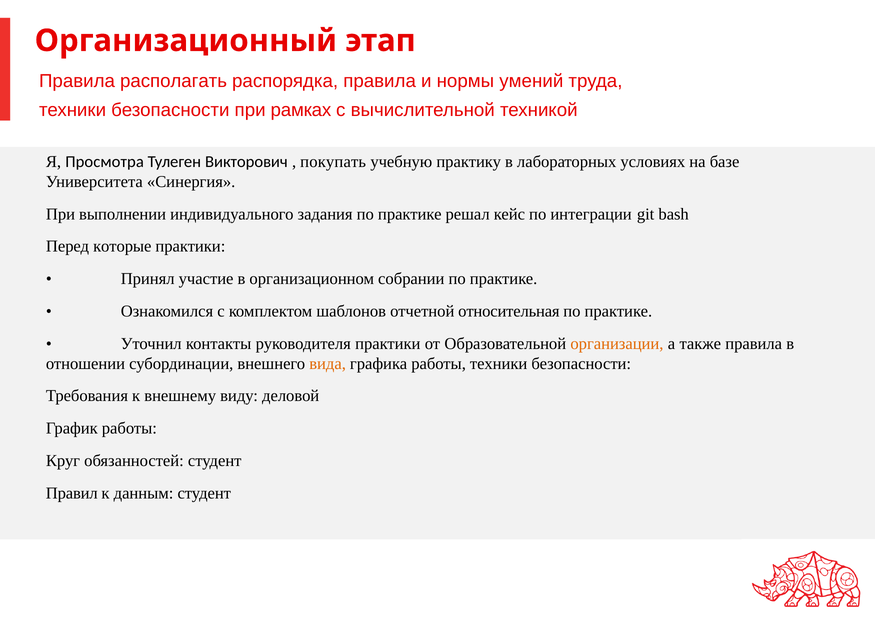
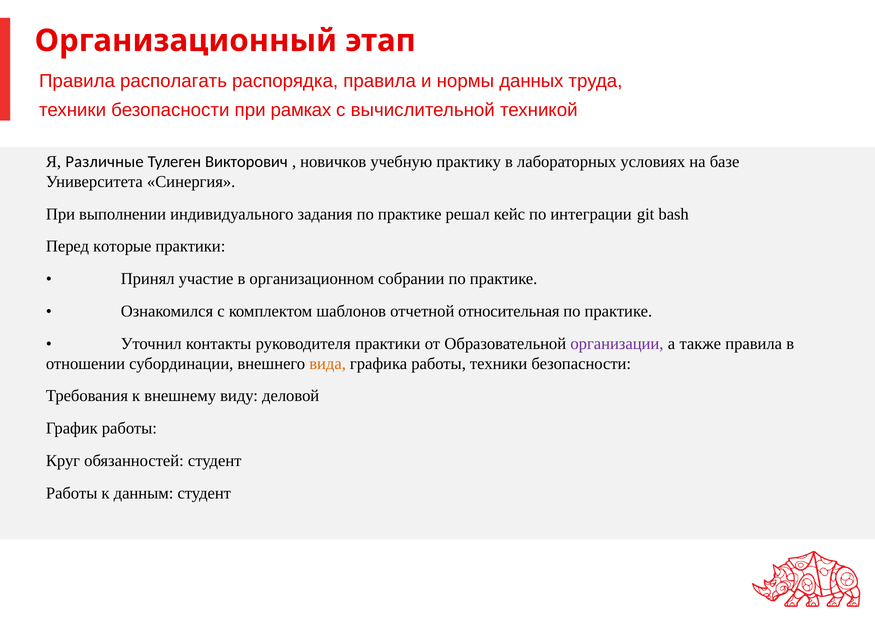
умений: умений -> данных
Просмотра: Просмотра -> Различные
покупать: покупать -> новичков
организации colour: orange -> purple
Правил at (72, 493): Правил -> Работы
